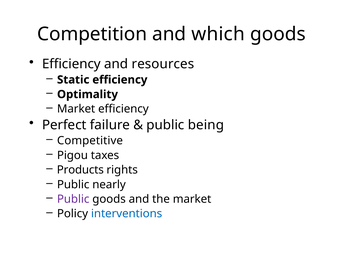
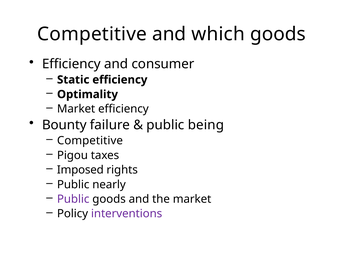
Competition at (92, 34): Competition -> Competitive
resources: resources -> consumer
Perfect: Perfect -> Bounty
Products: Products -> Imposed
interventions colour: blue -> purple
